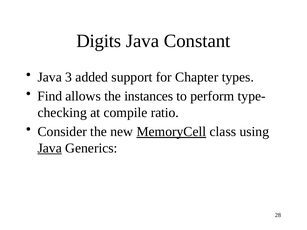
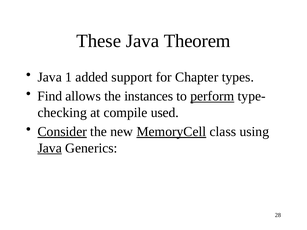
Digits: Digits -> These
Constant: Constant -> Theorem
3: 3 -> 1
perform underline: none -> present
ratio: ratio -> used
Consider underline: none -> present
